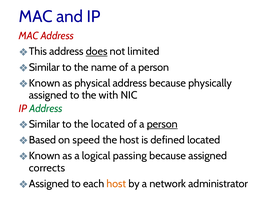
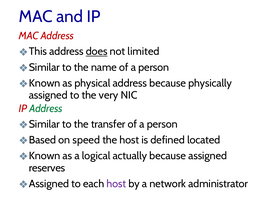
with: with -> very
the located: located -> transfer
person at (162, 124) underline: present -> none
passing: passing -> actually
corrects: corrects -> reserves
host at (116, 184) colour: orange -> purple
